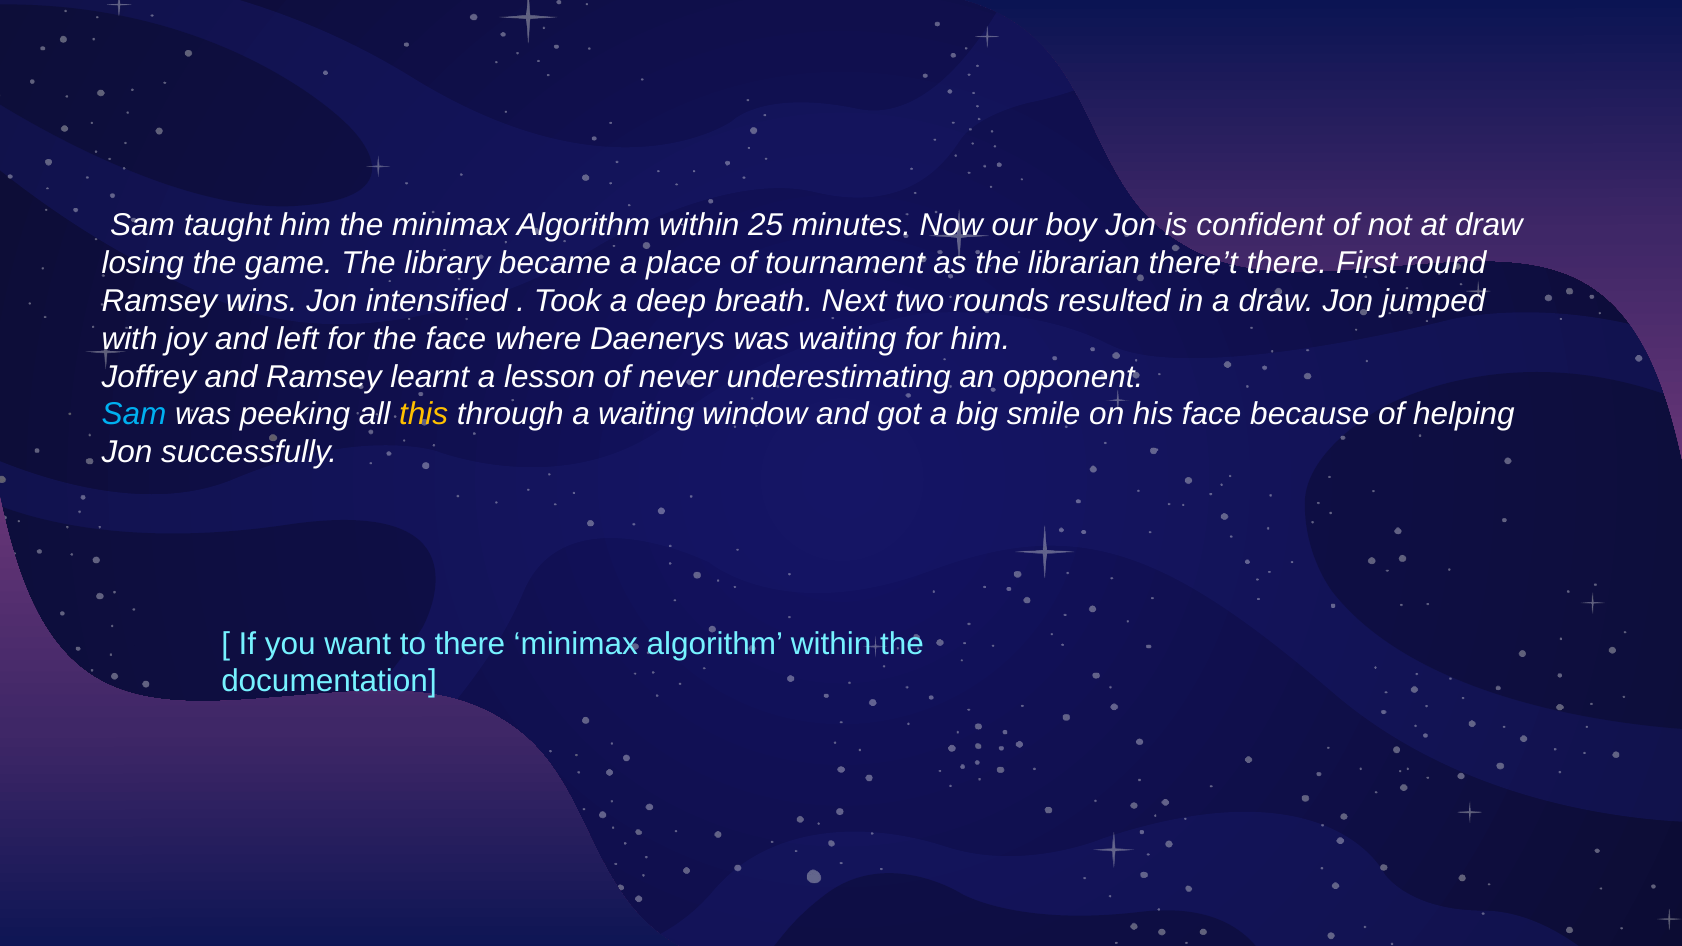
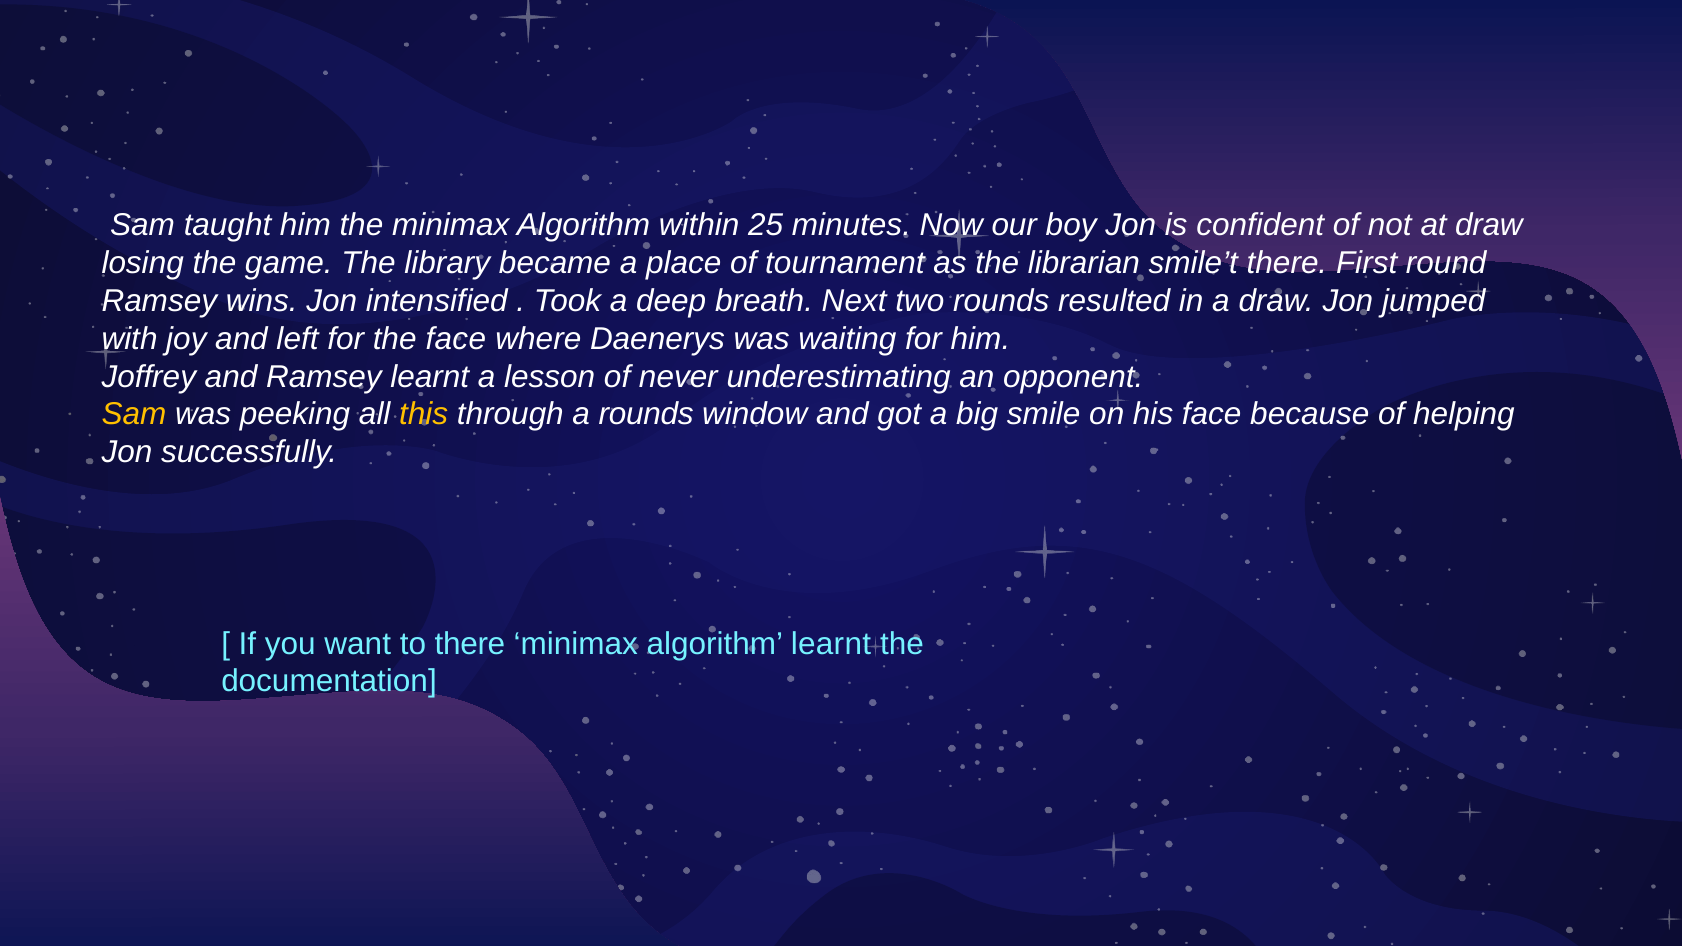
there’t: there’t -> smile’t
Sam at (134, 415) colour: light blue -> yellow
a waiting: waiting -> rounds
within at (831, 644): within -> learnt
